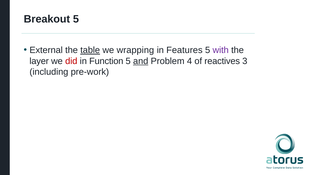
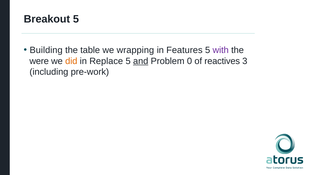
External: External -> Building
table underline: present -> none
layer: layer -> were
did colour: red -> orange
Function: Function -> Replace
4: 4 -> 0
